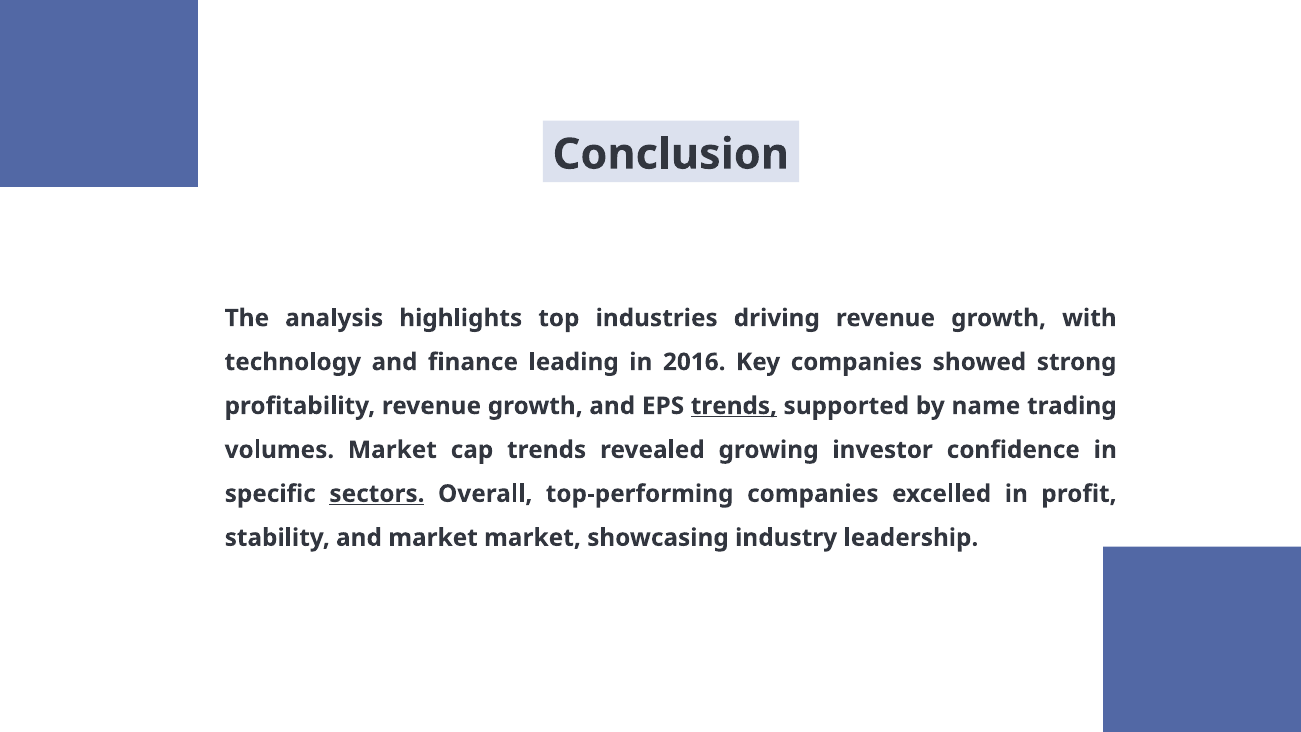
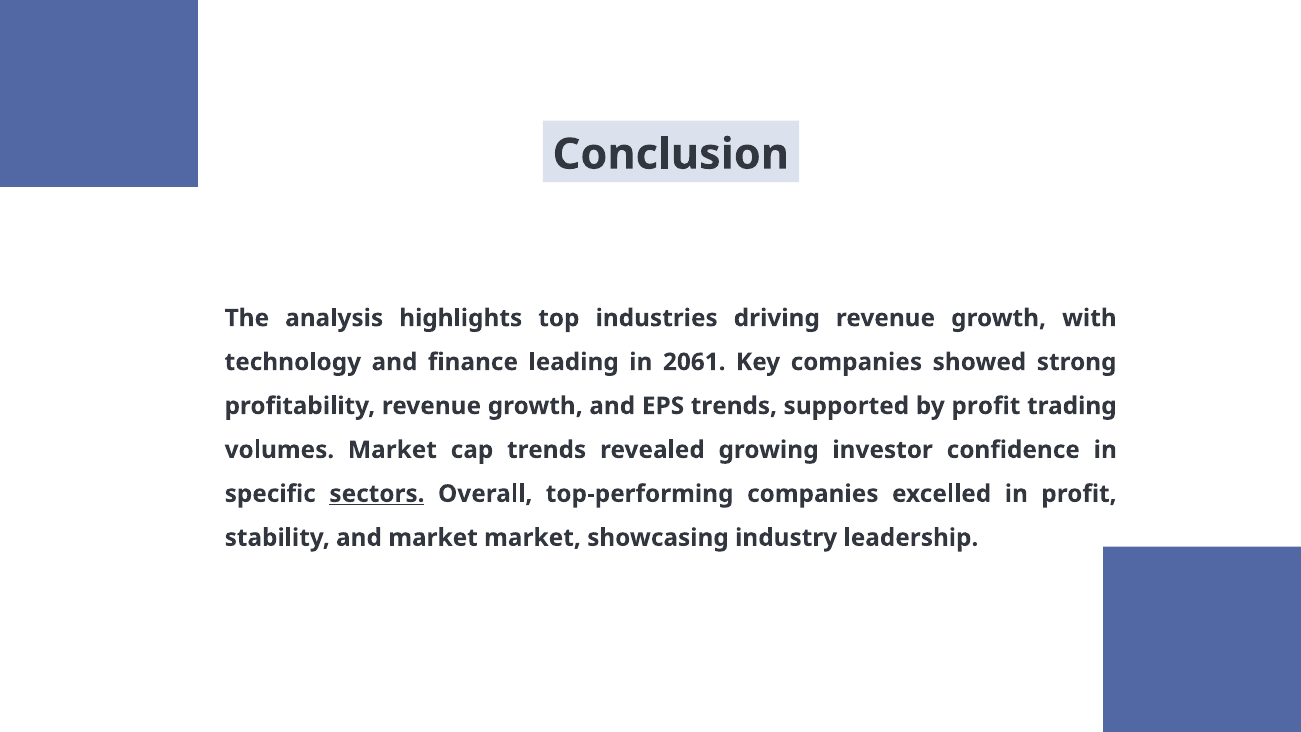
2016: 2016 -> 2061
trends at (734, 406) underline: present -> none
by name: name -> profit
